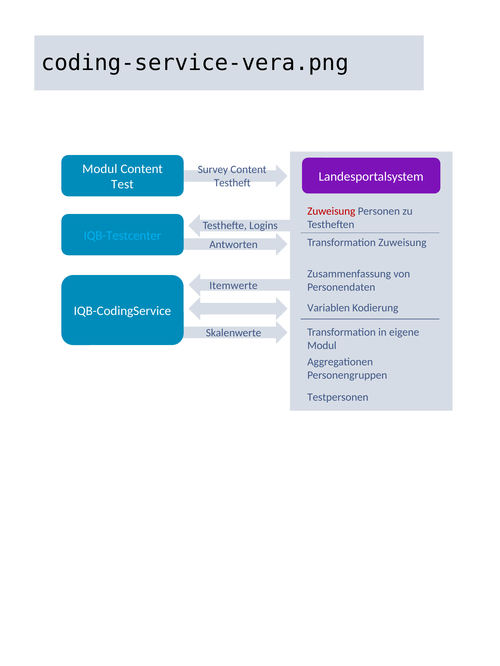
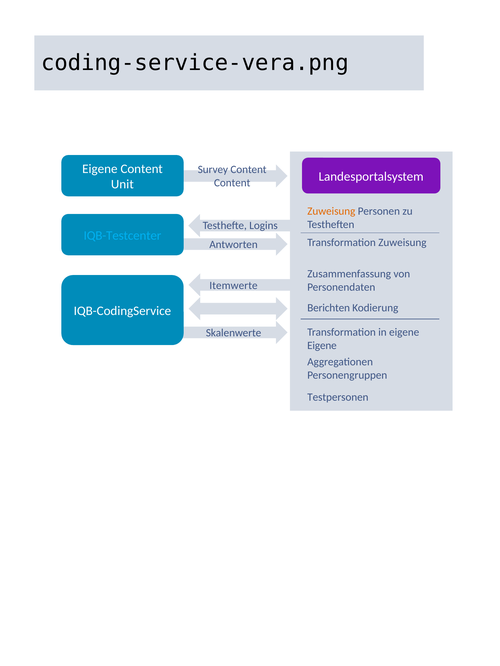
Modul at (100, 169): Modul -> Eigene
Testheft at (232, 183): Testheft -> Content
Test: Test -> Unit
Zuweisung at (331, 211) colour: red -> orange
Variablen: Variablen -> Berichten
Modul at (322, 346): Modul -> Eigene
